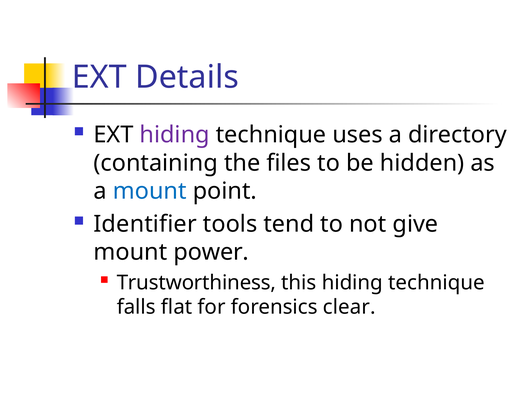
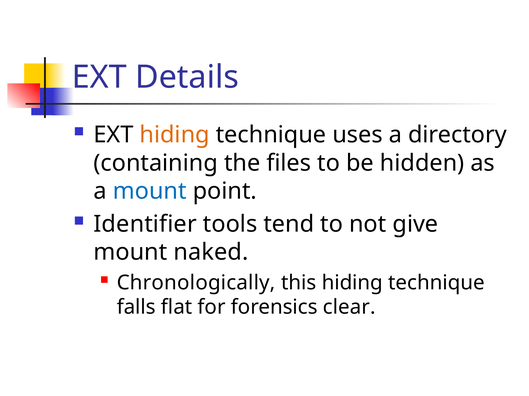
hiding at (175, 135) colour: purple -> orange
power: power -> naked
Trustworthiness: Trustworthiness -> Chronologically
